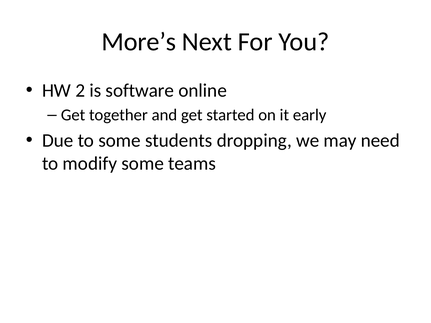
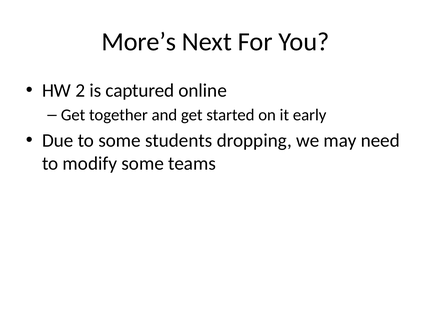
software: software -> captured
